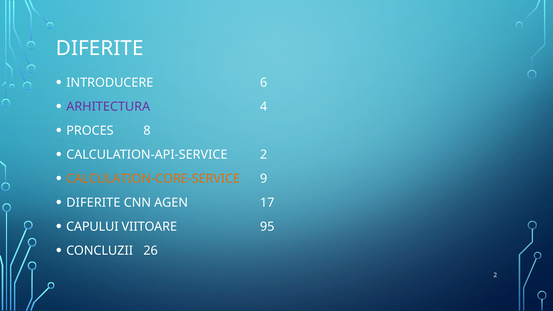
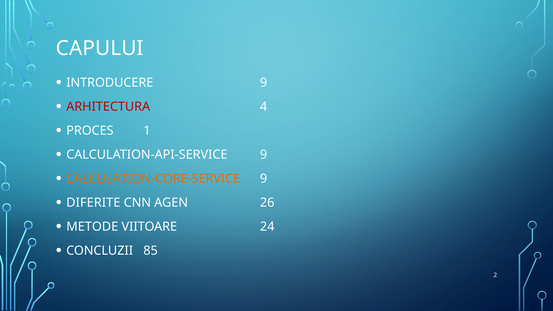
DIFERITE at (100, 48): DIFERITE -> CAPULUI
INTRODUCERE 6: 6 -> 9
ARHITECTURA colour: purple -> red
8: 8 -> 1
CALCULATION-API-SERVICE 2: 2 -> 9
17: 17 -> 26
CAPULUI: CAPULUI -> METODE
95: 95 -> 24
26: 26 -> 85
